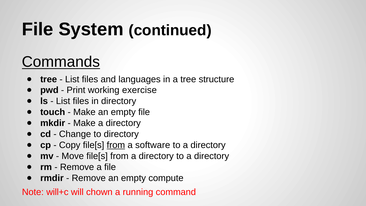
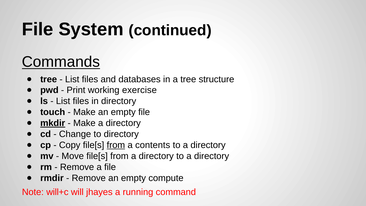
languages: languages -> databases
mkdir underline: none -> present
software: software -> contents
chown: chown -> jhayes
